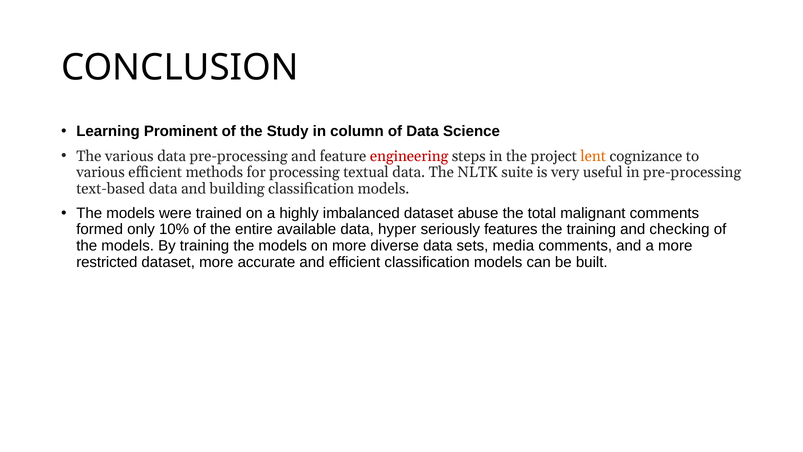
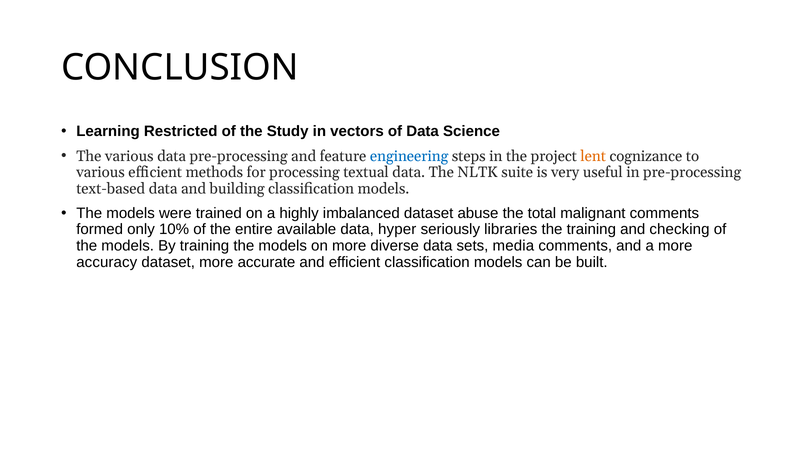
Prominent: Prominent -> Restricted
column: column -> vectors
engineering colour: red -> blue
features: features -> libraries
restricted: restricted -> accuracy
